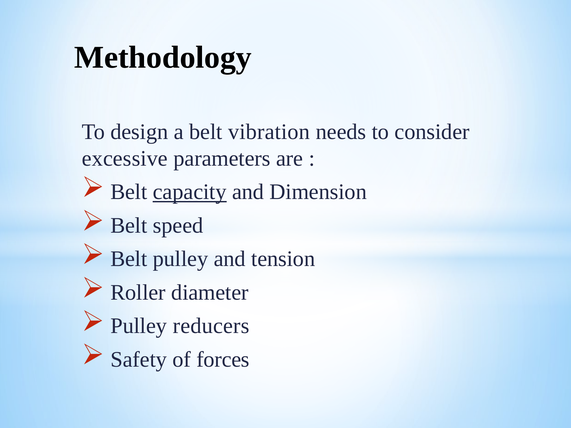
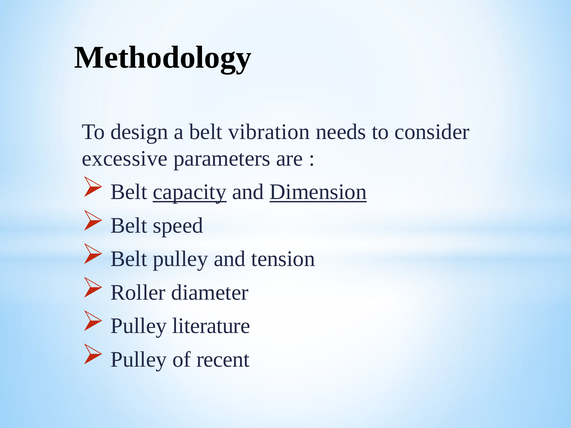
Dimension underline: none -> present
reducers: reducers -> literature
Safety at (139, 360): Safety -> Pulley
forces: forces -> recent
